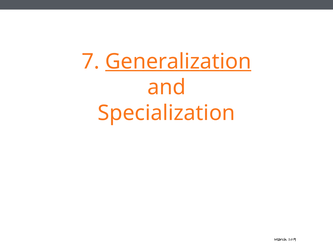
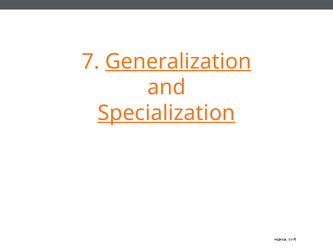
Specialization underline: none -> present
